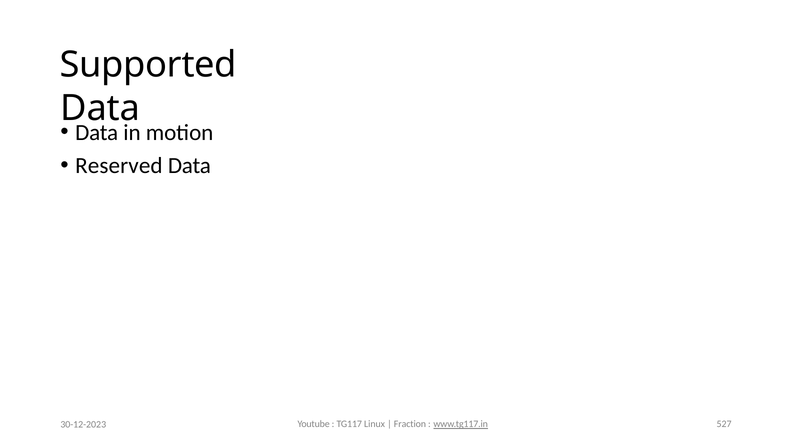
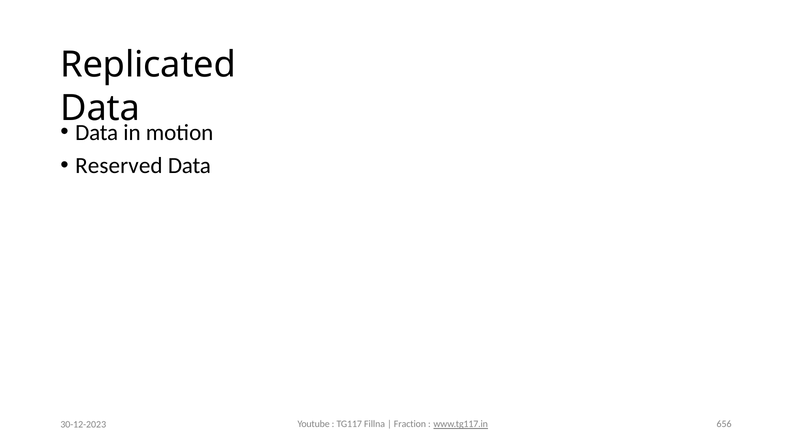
Supported: Supported -> Replicated
Linux: Linux -> Fillna
527: 527 -> 656
